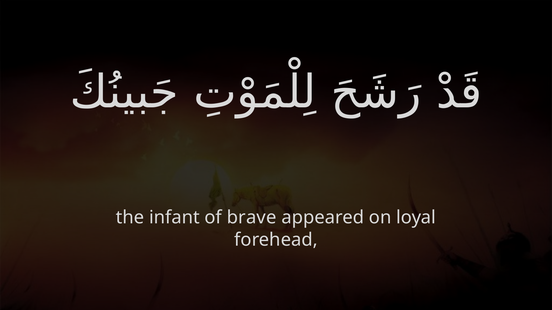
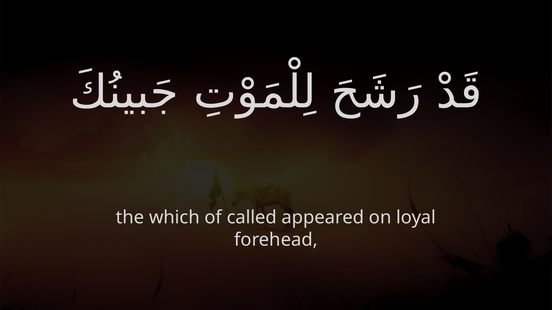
infant: infant -> which
brave: brave -> called
